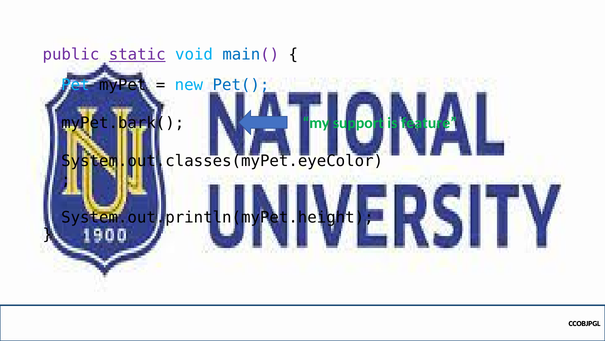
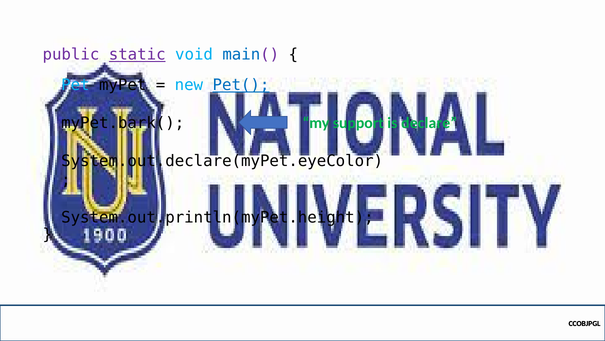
Pet( underline: none -> present
feature: feature -> declare
System.out.classes(myPet.eyeColor: System.out.classes(myPet.eyeColor -> System.out.declare(myPet.eyeColor
